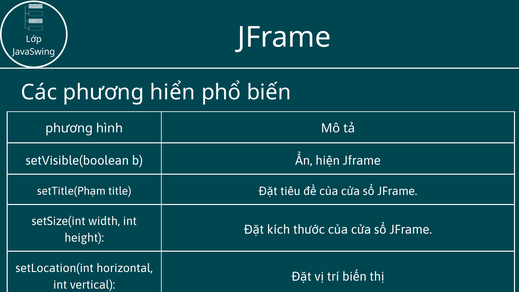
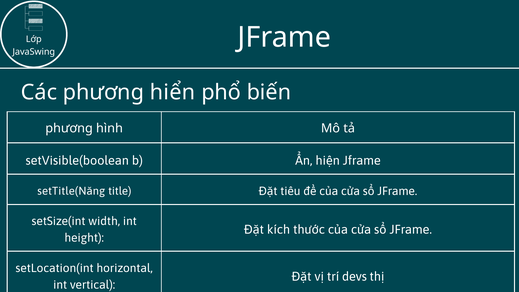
setTitle(Phạm: setTitle(Phạm -> setTitle(Năng
trí biến: biến -> devs
